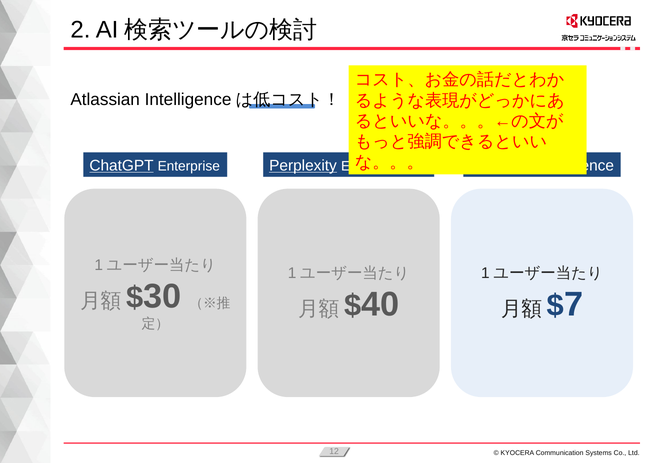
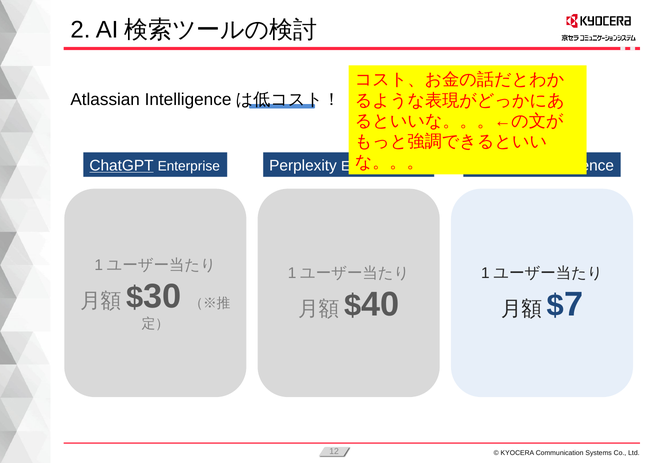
Perplexity underline: present -> none
